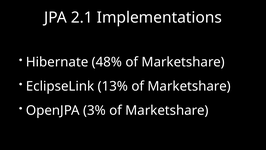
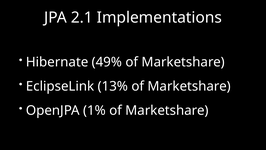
48%: 48% -> 49%
3%: 3% -> 1%
